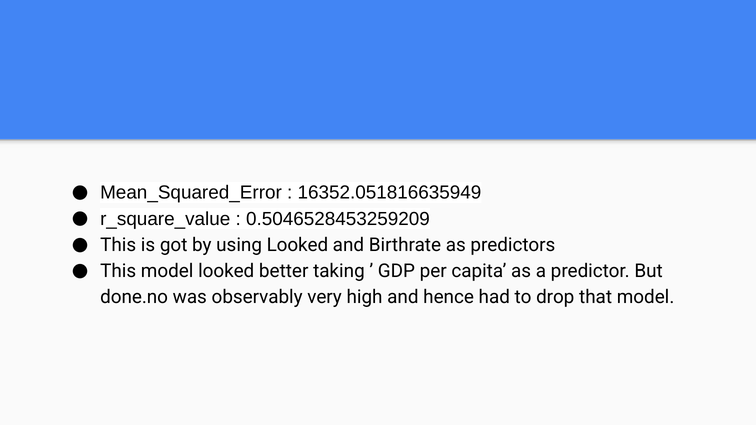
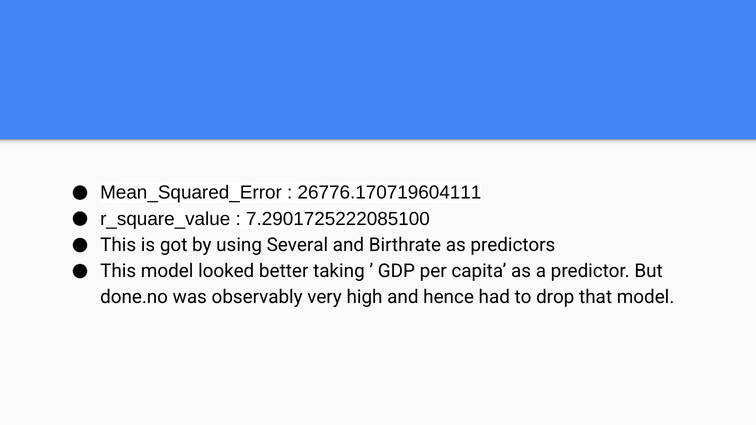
16352.051816635949: 16352.051816635949 -> 26776.170719604111
0.5046528453259209: 0.5046528453259209 -> 7.2901725222085100
using Looked: Looked -> Several
